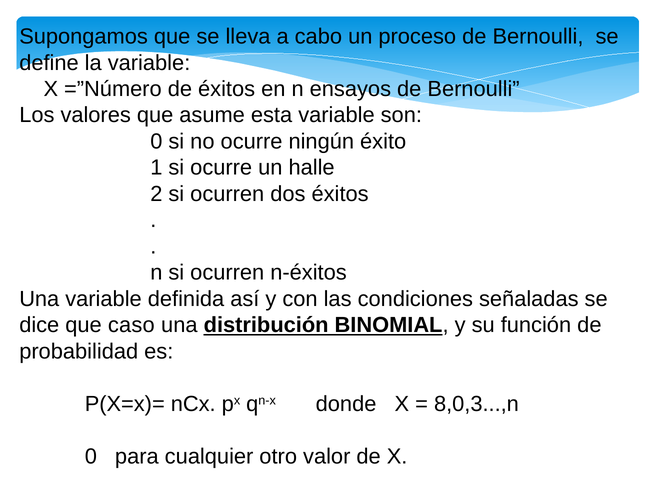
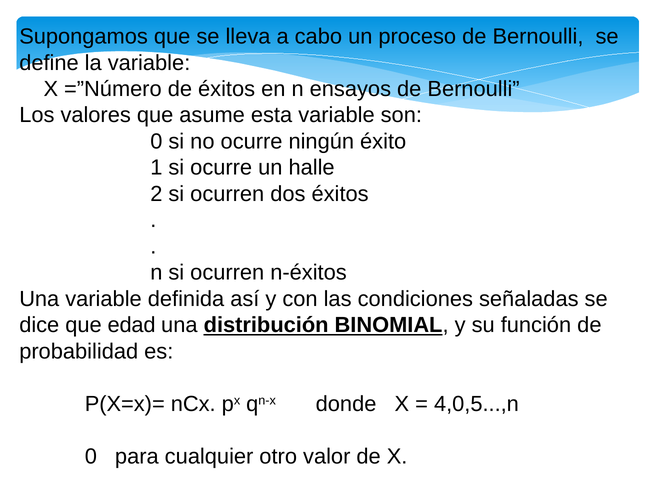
caso: caso -> edad
8,0,3...,n: 8,0,3...,n -> 4,0,5...,n
